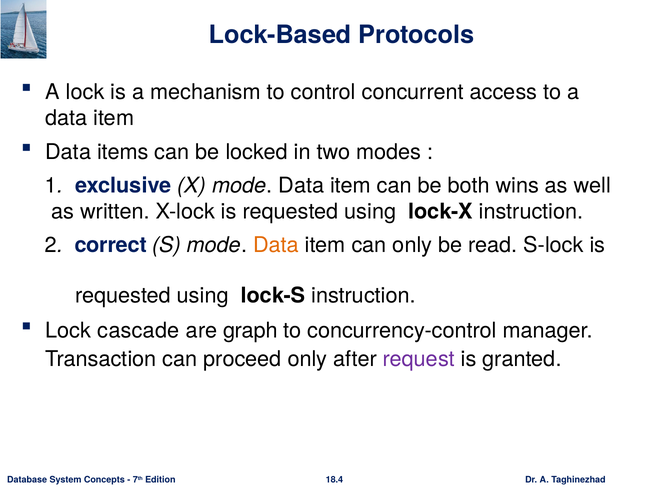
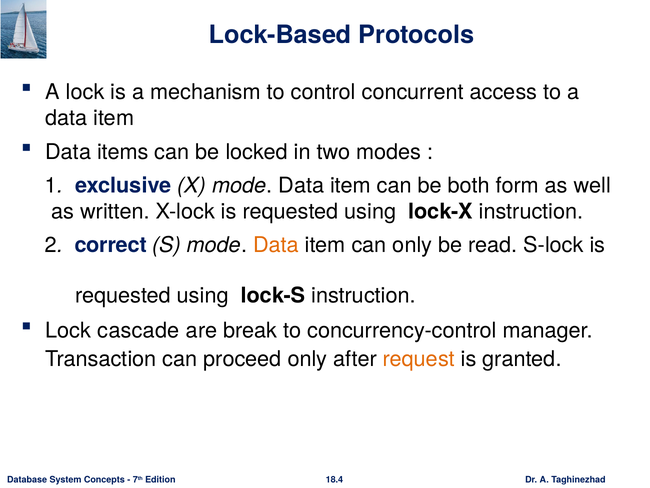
wins: wins -> form
graph: graph -> break
request colour: purple -> orange
